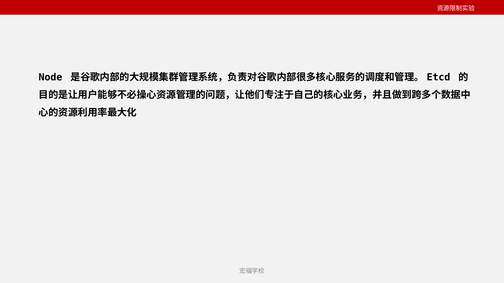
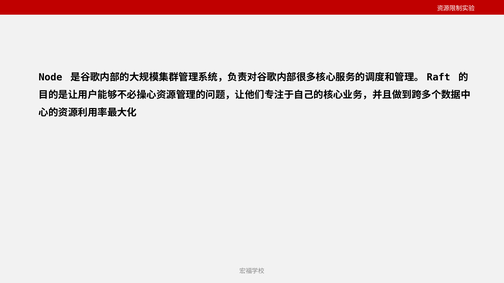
Etcd: Etcd -> Raft
